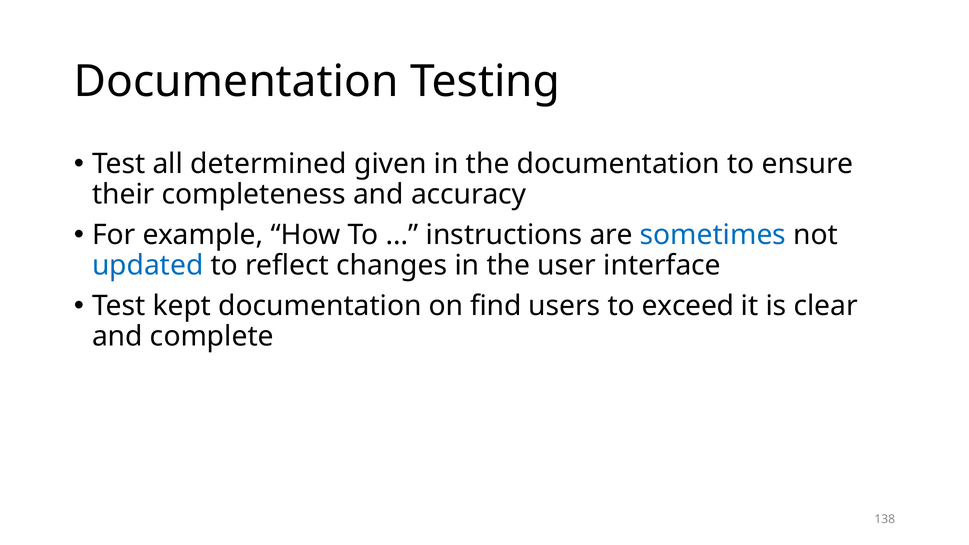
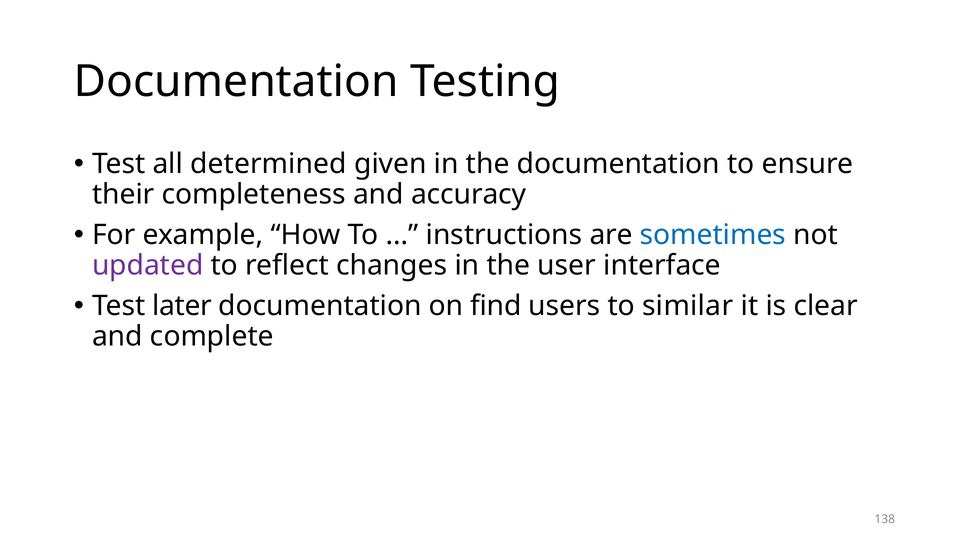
updated colour: blue -> purple
kept: kept -> later
exceed: exceed -> similar
